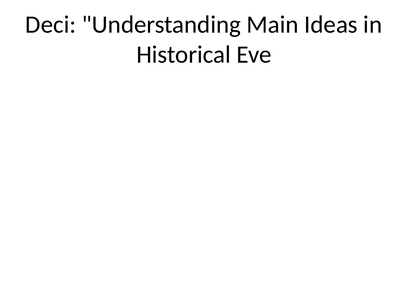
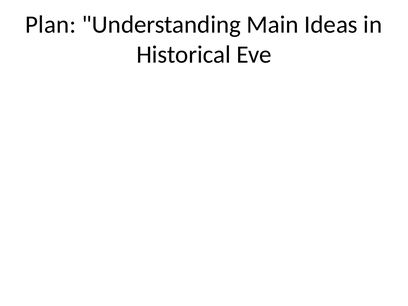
Deci: Deci -> Plan
